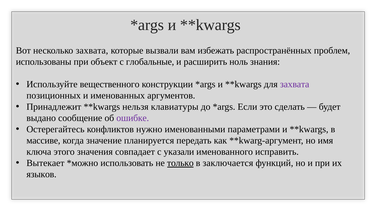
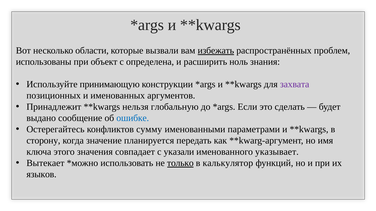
несколько захвата: захвата -> области
избежать underline: none -> present
глобальные: глобальные -> определена
вещественного: вещественного -> принимающую
клавиатуры: клавиатуры -> глобальную
ошибке colour: purple -> blue
нужно: нужно -> сумму
массиве: массиве -> сторону
исправить: исправить -> указывает
заключается: заключается -> калькулятор
